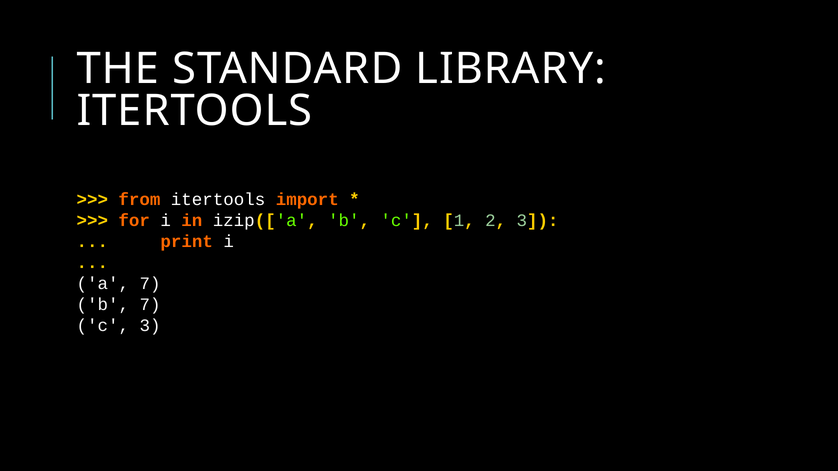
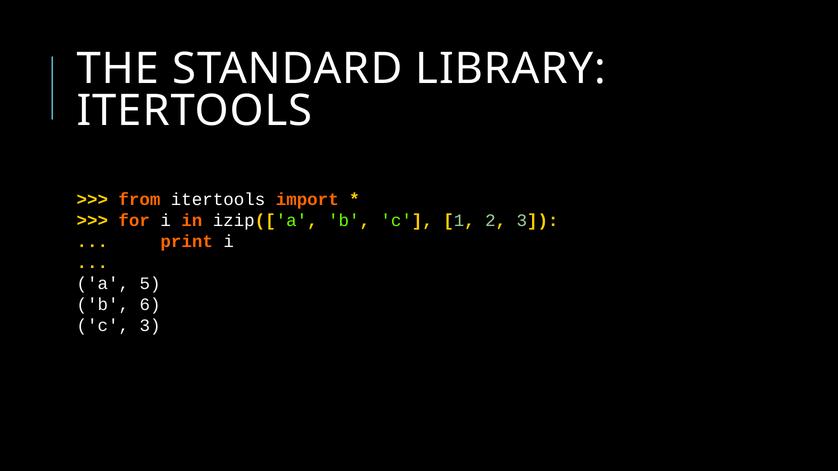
a 7: 7 -> 5
b 7: 7 -> 6
